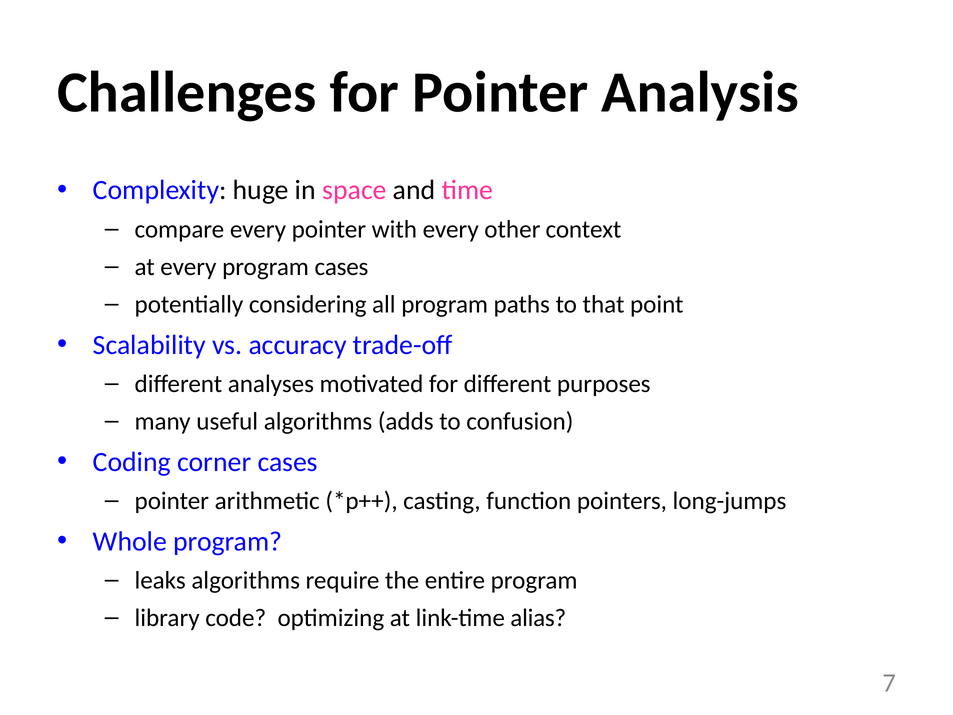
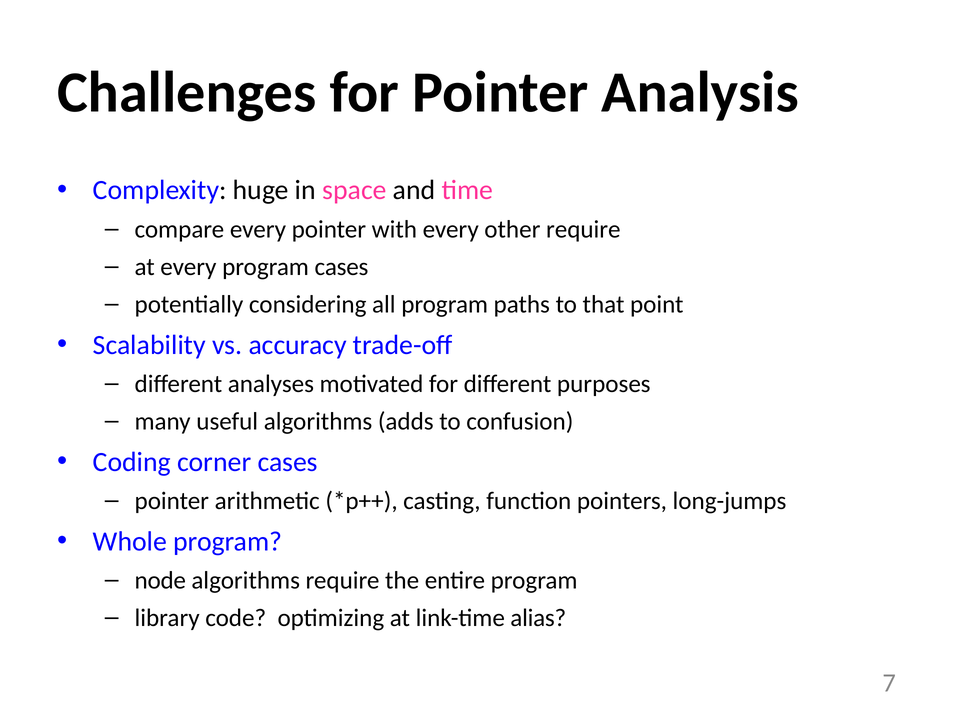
other context: context -> require
leaks: leaks -> node
